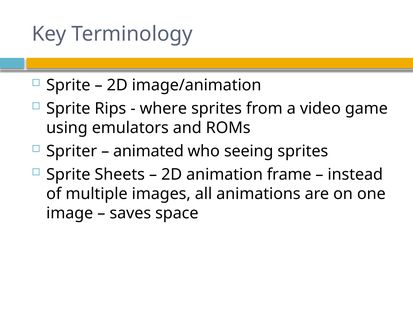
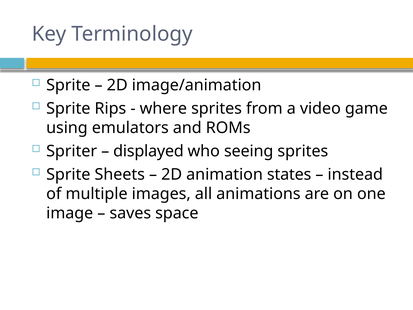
animated: animated -> displayed
frame: frame -> states
